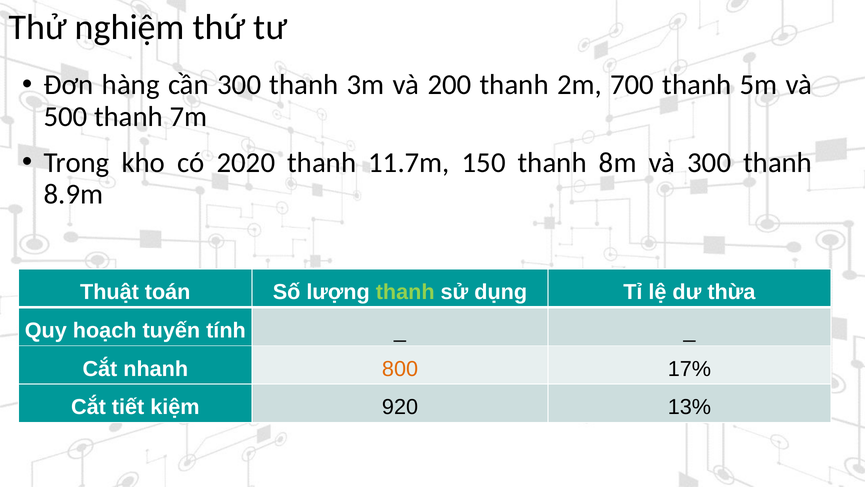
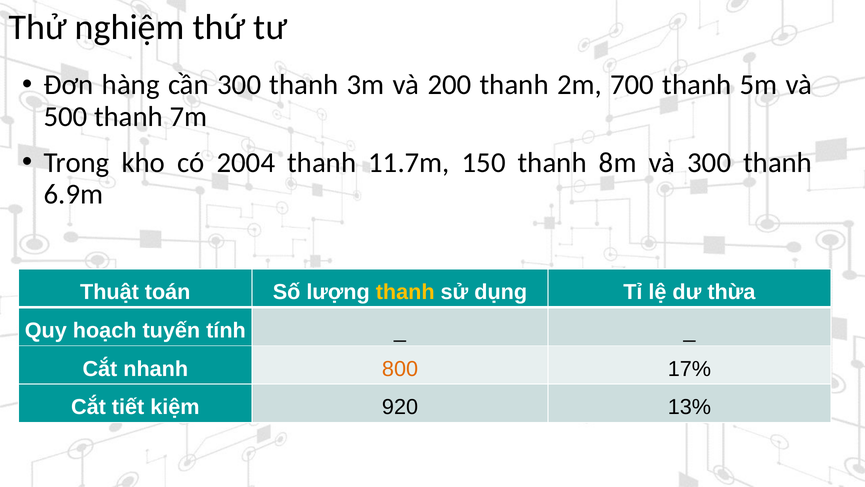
2020: 2020 -> 2004
8.9m: 8.9m -> 6.9m
thanh at (405, 292) colour: light green -> yellow
